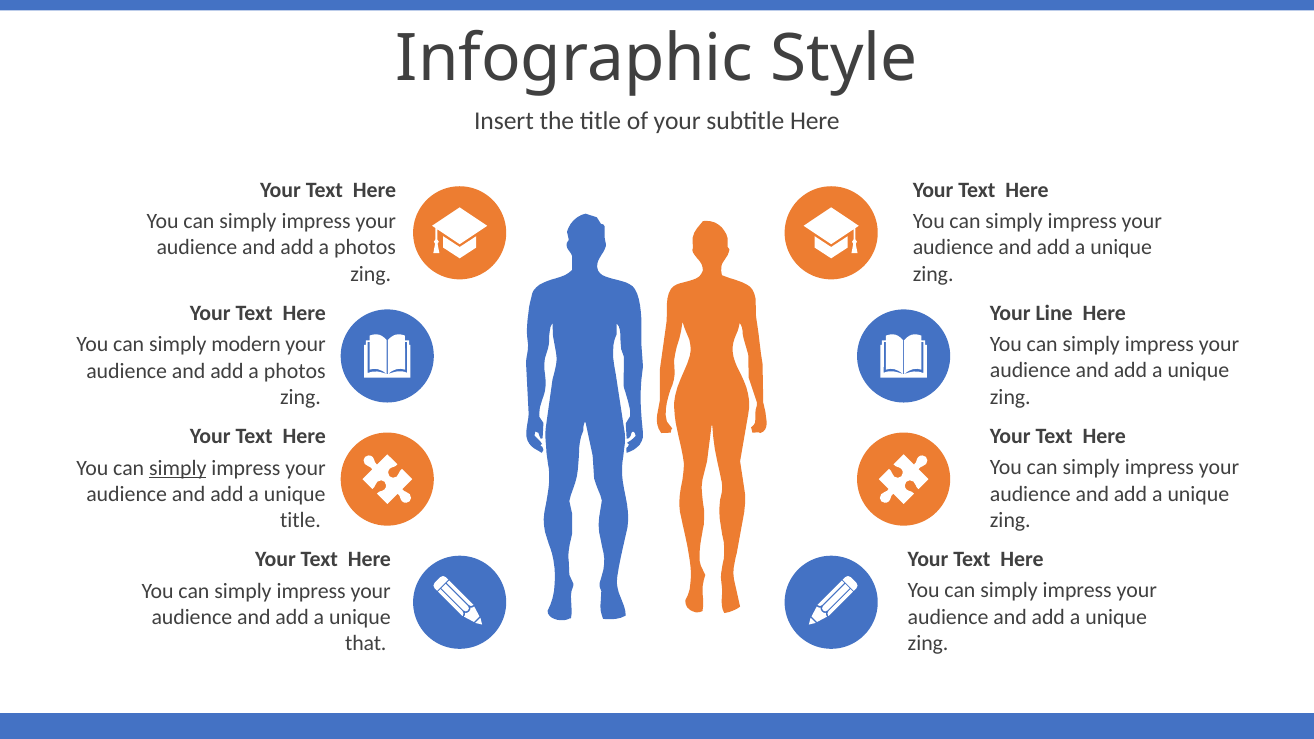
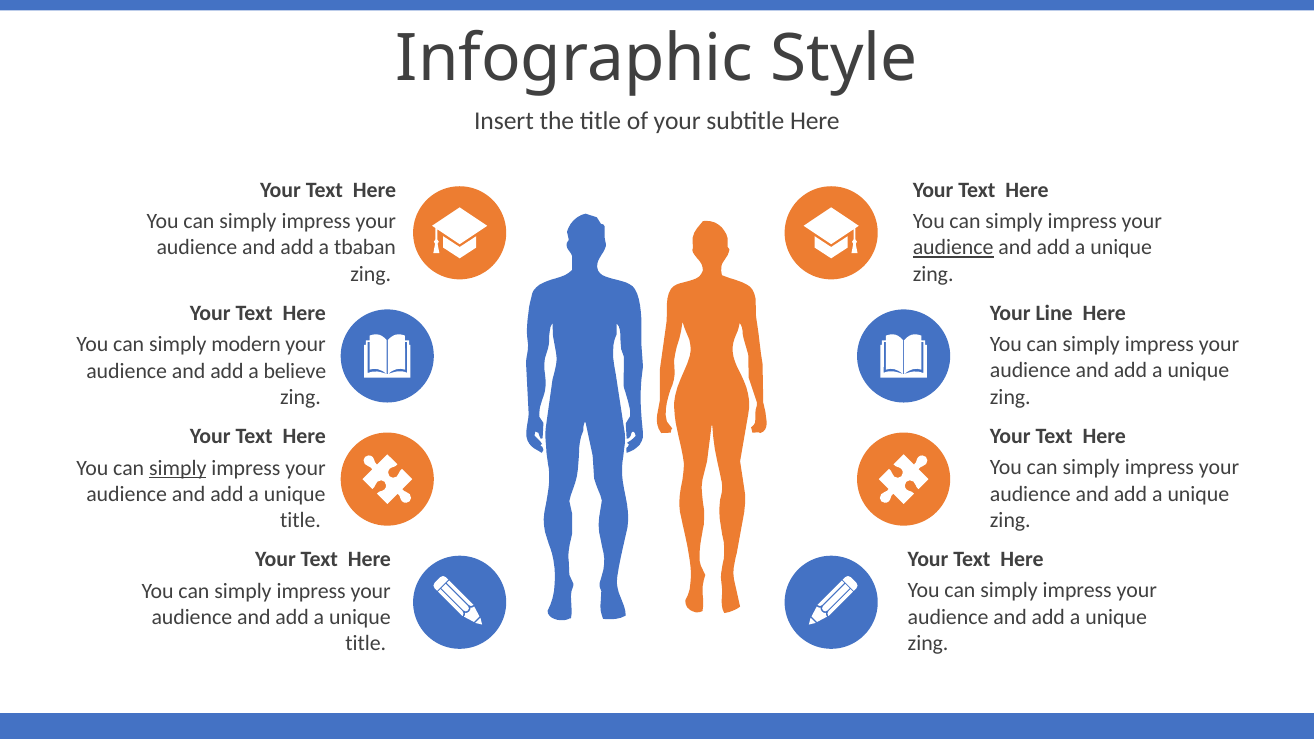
audience at (953, 248) underline: none -> present
photos at (365, 248): photos -> tbaban
photos at (295, 371): photos -> believe
that at (366, 644): that -> title
